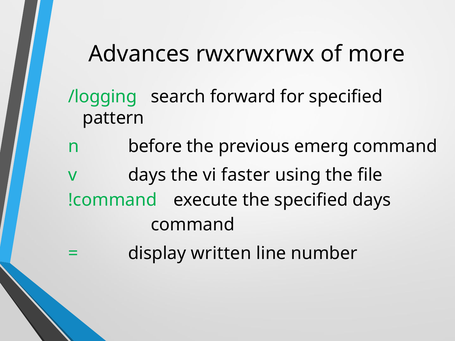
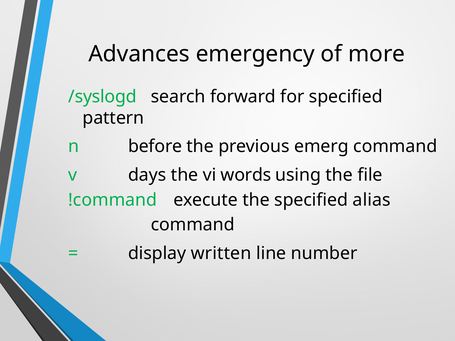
rwxrwxrwx: rwxrwxrwx -> emergency
/logging: /logging -> /syslogd
faster: faster -> words
specified days: days -> alias
